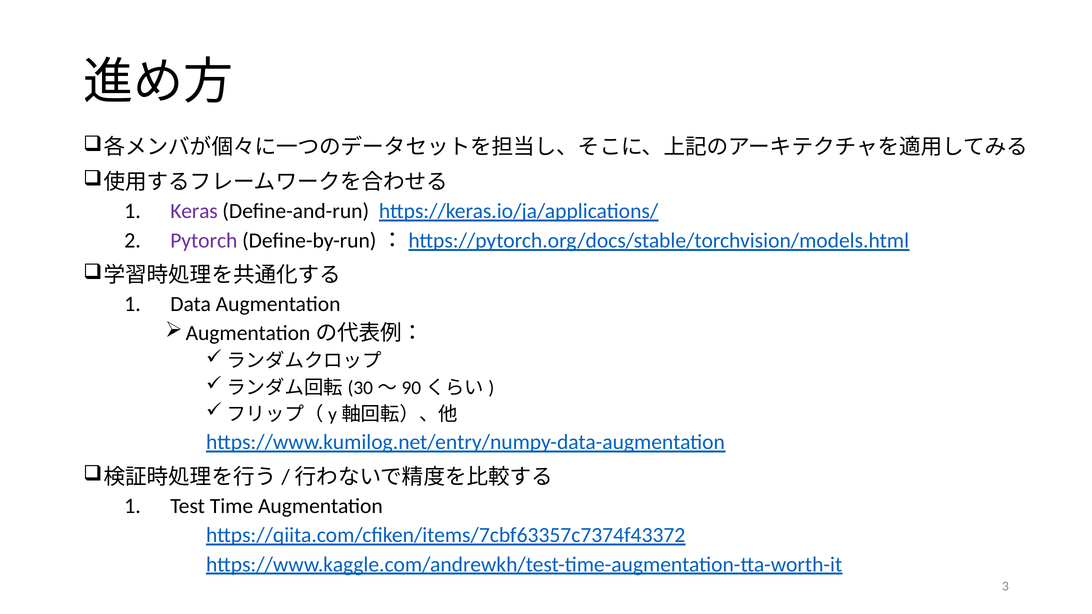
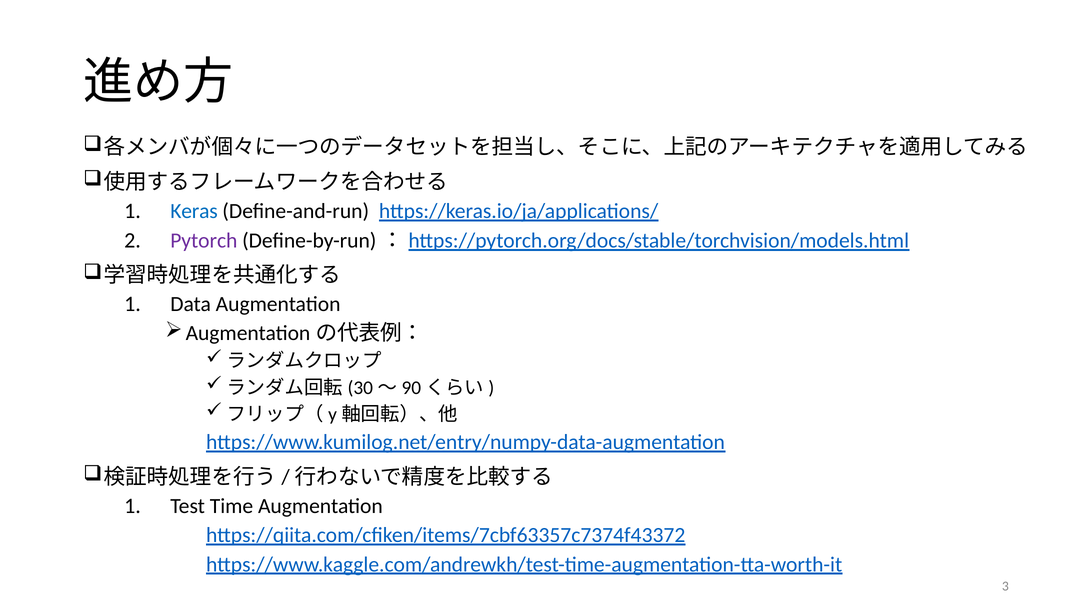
Keras colour: purple -> blue
